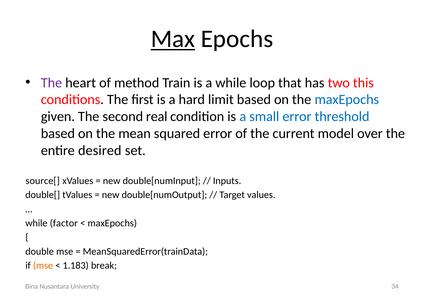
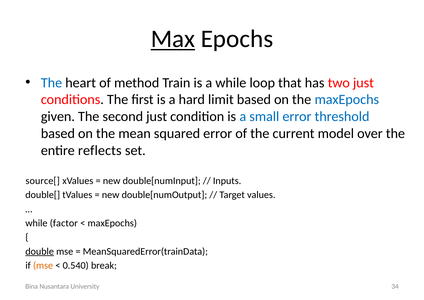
The at (51, 83) colour: purple -> blue
two this: this -> just
second real: real -> just
desired: desired -> reflects
double underline: none -> present
1.183: 1.183 -> 0.540
